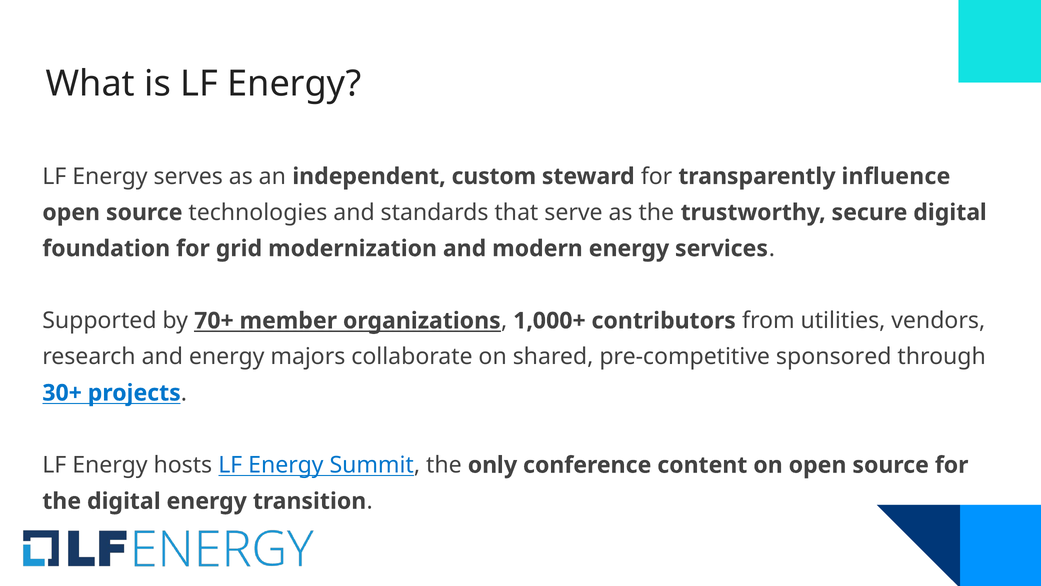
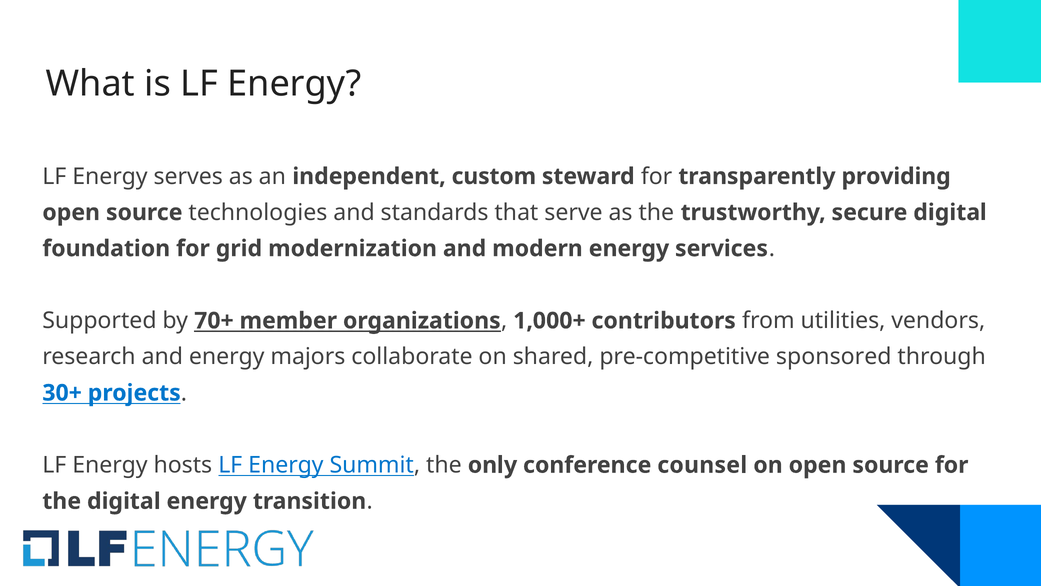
influence: influence -> providing
content: content -> counsel
